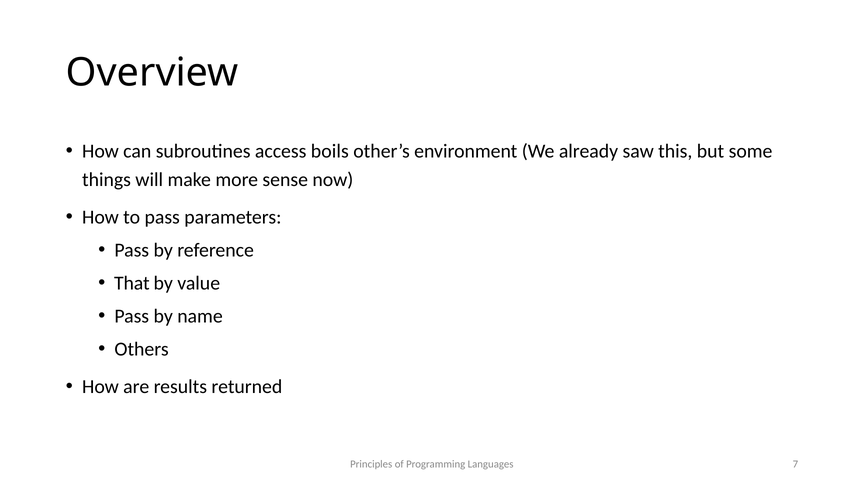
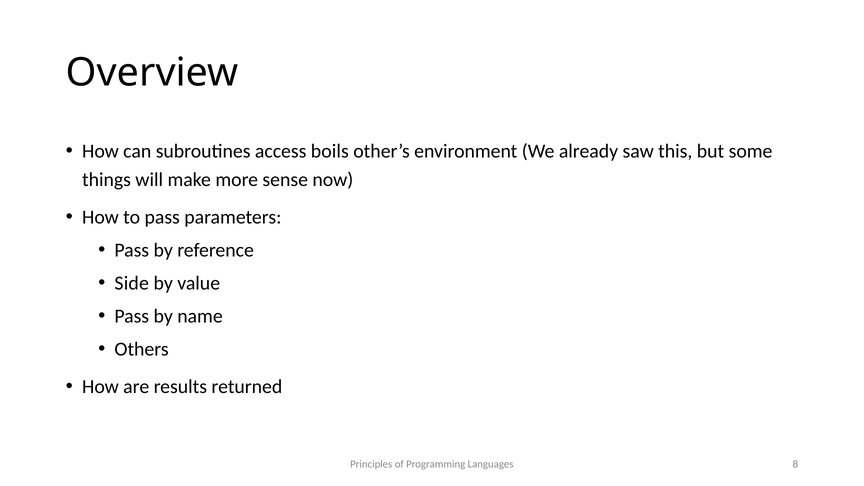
That: That -> Side
7: 7 -> 8
